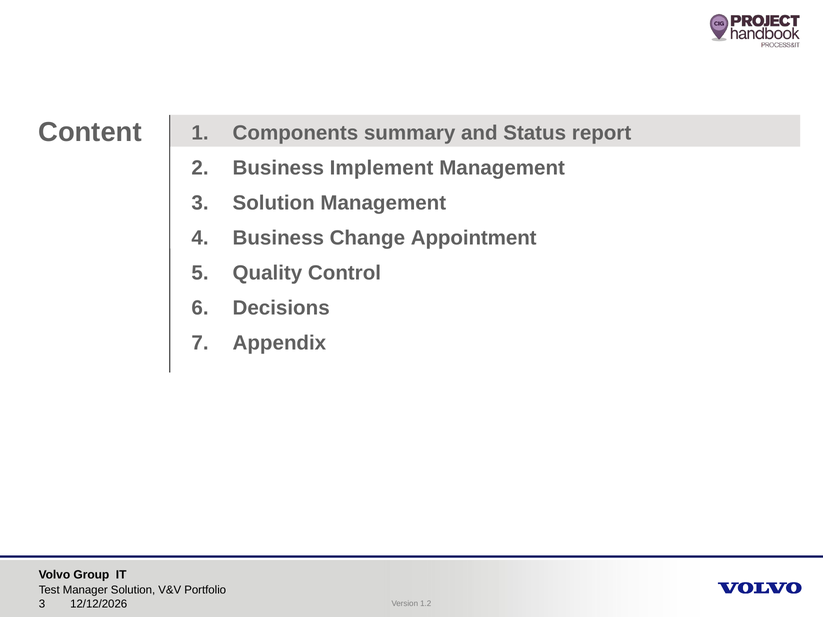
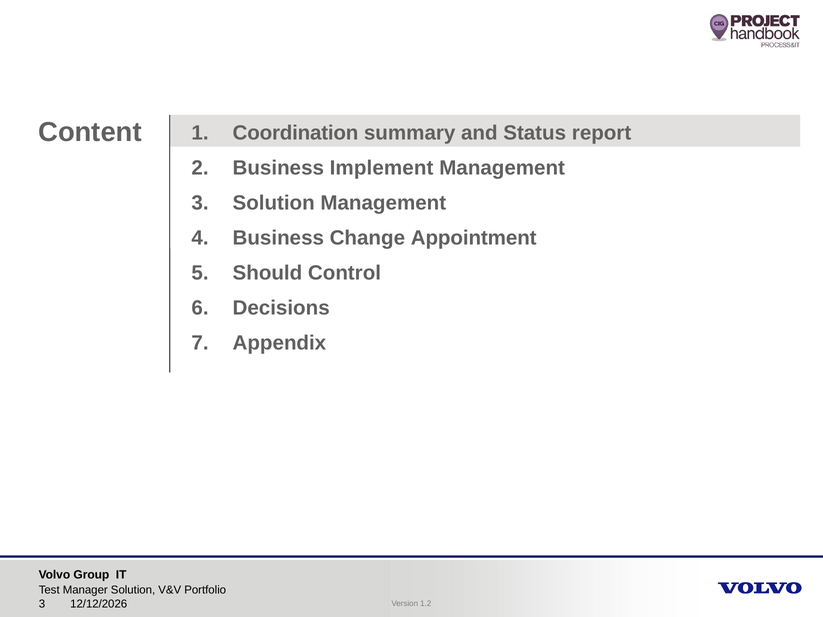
Components: Components -> Coordination
Quality: Quality -> Should
